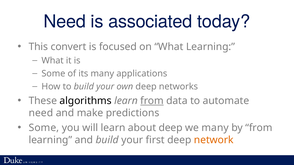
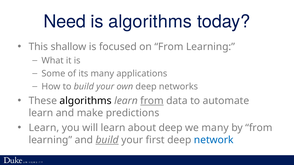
is associated: associated -> algorithms
convert: convert -> shallow
on What: What -> From
need at (41, 113): need -> learn
Some at (44, 128): Some -> Learn
build at (107, 140) underline: none -> present
network colour: orange -> blue
